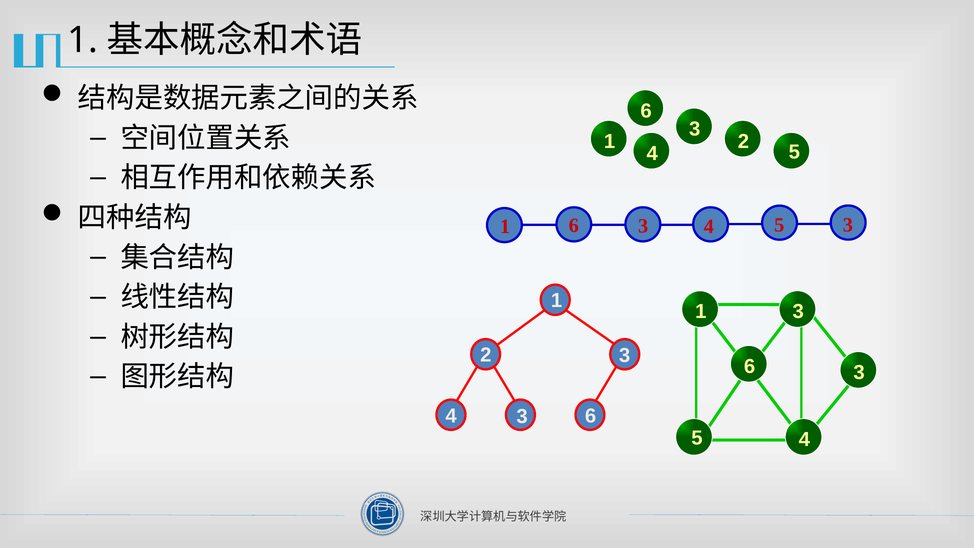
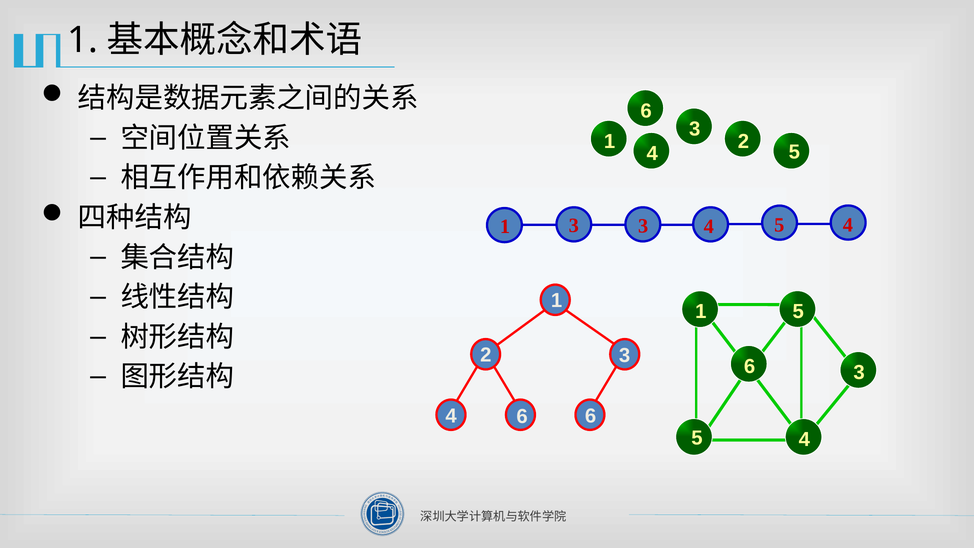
1 6: 6 -> 3
4 5 3: 3 -> 4
1 3: 3 -> 5
3 at (522, 417): 3 -> 6
